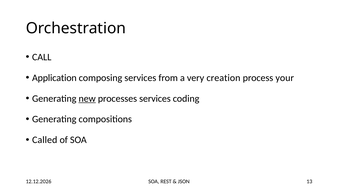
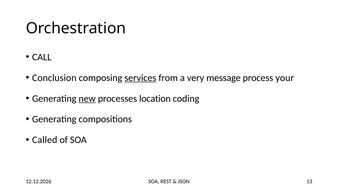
Application: Application -> Conclusion
services at (140, 78) underline: none -> present
creation: creation -> message
processes services: services -> location
